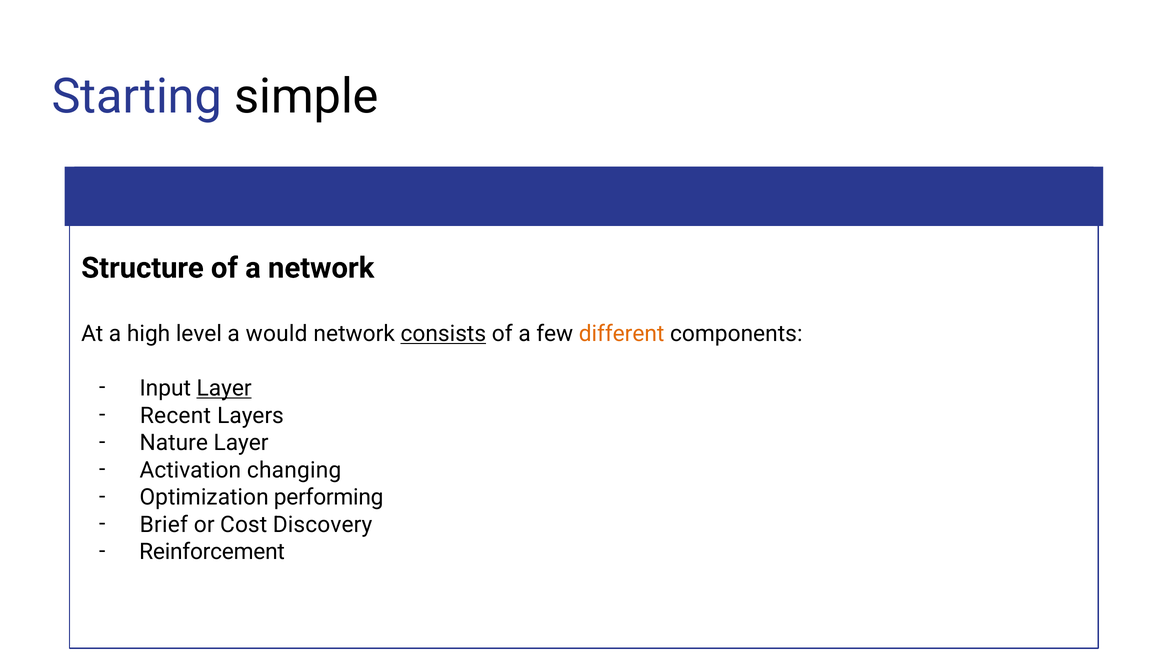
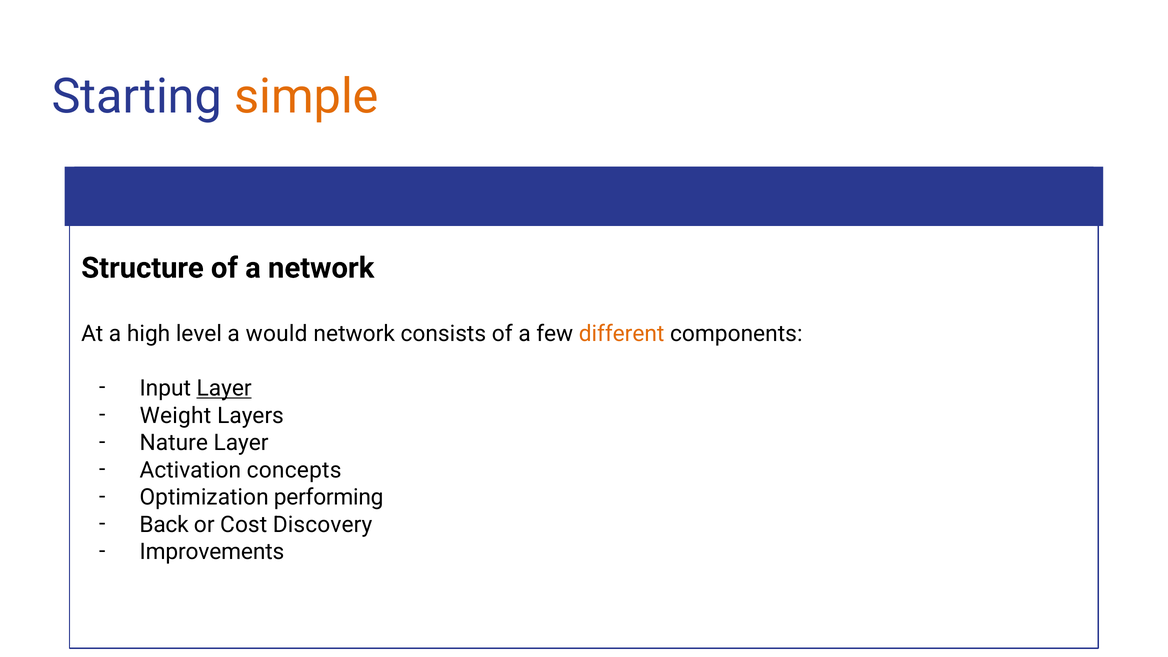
simple colour: black -> orange
consists underline: present -> none
Recent: Recent -> Weight
changing: changing -> concepts
Brief: Brief -> Back
Reinforcement: Reinforcement -> Improvements
